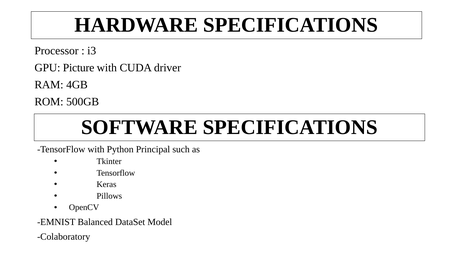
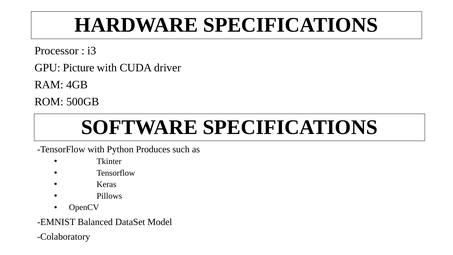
Principal: Principal -> Produces
